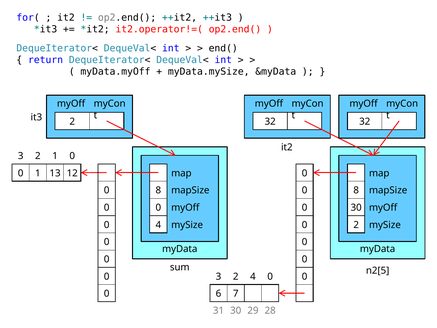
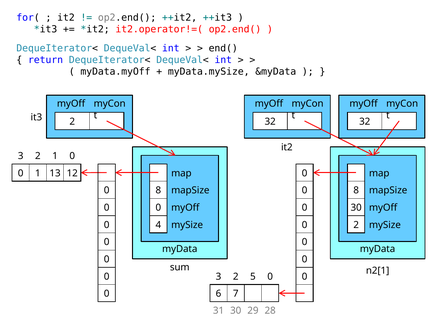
n2[5: n2[5 -> n2[1
2 4: 4 -> 5
